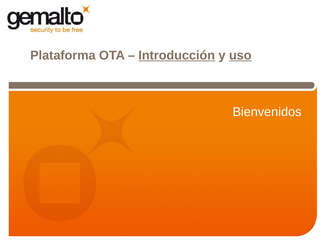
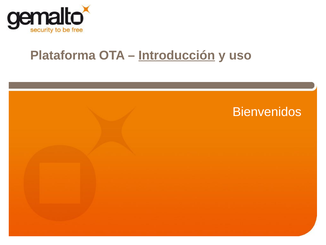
uso underline: present -> none
